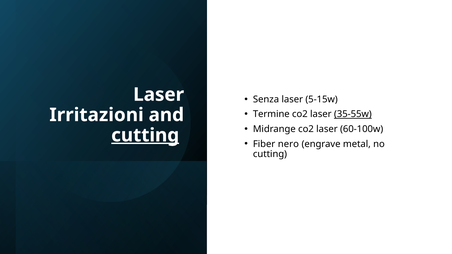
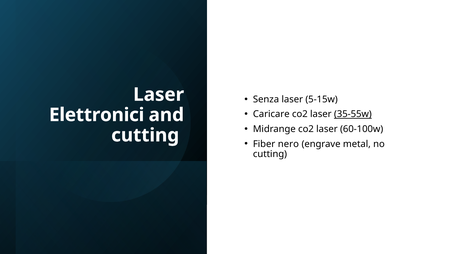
Termine: Termine -> Caricare
Irritazioni: Irritazioni -> Elettronici
cutting at (145, 135) underline: present -> none
